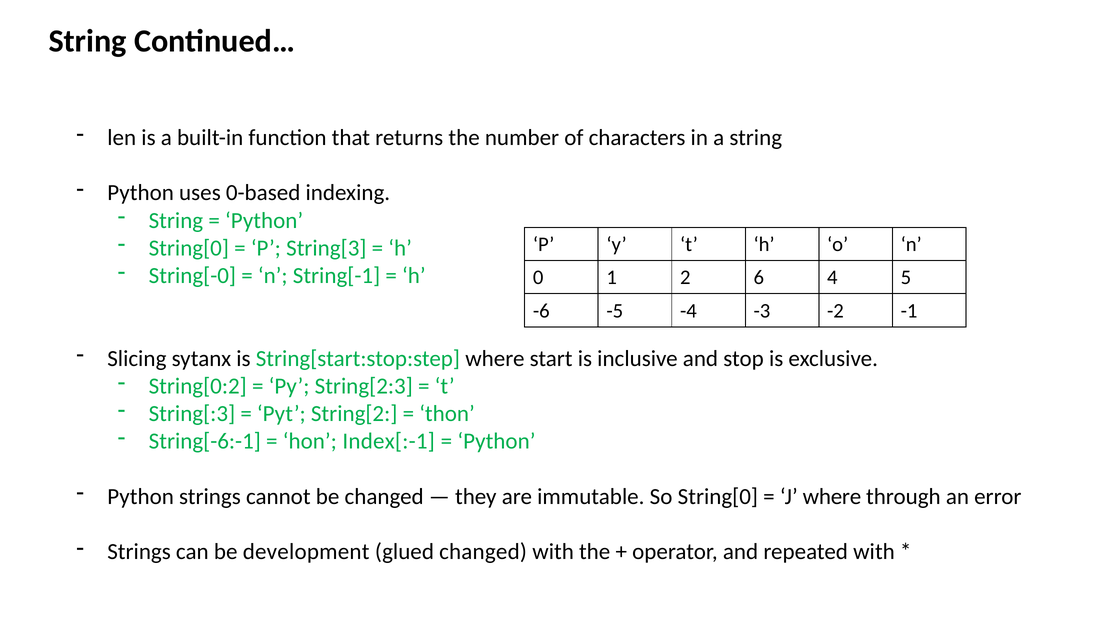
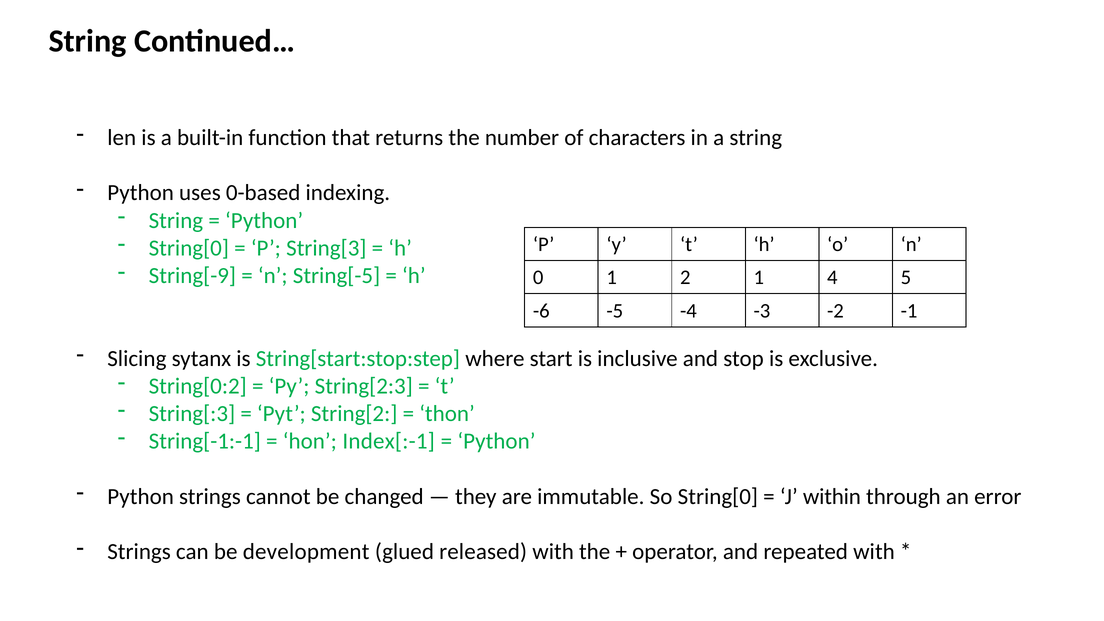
String[-0: String[-0 -> String[-9
String[-1: String[-1 -> String[-5
2 6: 6 -> 1
String[-6:-1: String[-6:-1 -> String[-1:-1
J where: where -> within
glued changed: changed -> released
